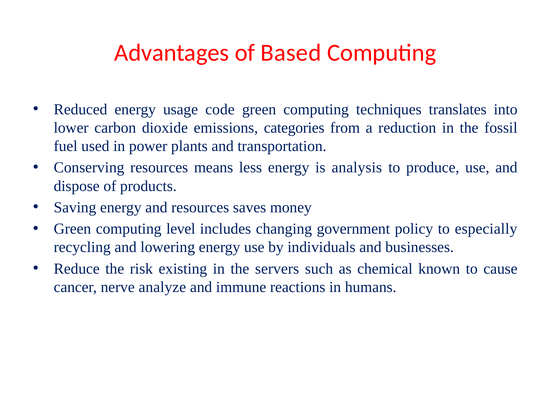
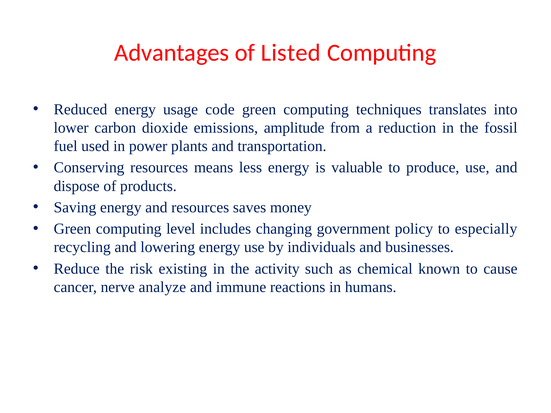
Based: Based -> Listed
categories: categories -> amplitude
analysis: analysis -> valuable
servers: servers -> activity
